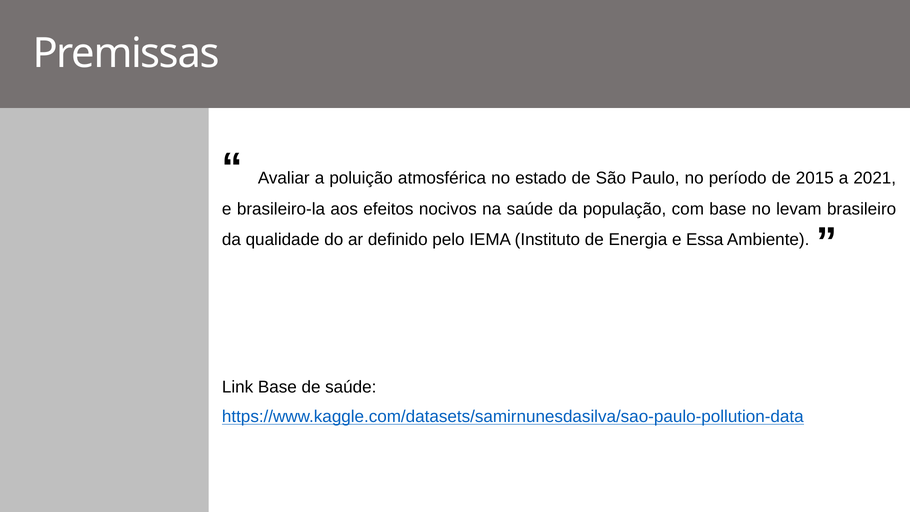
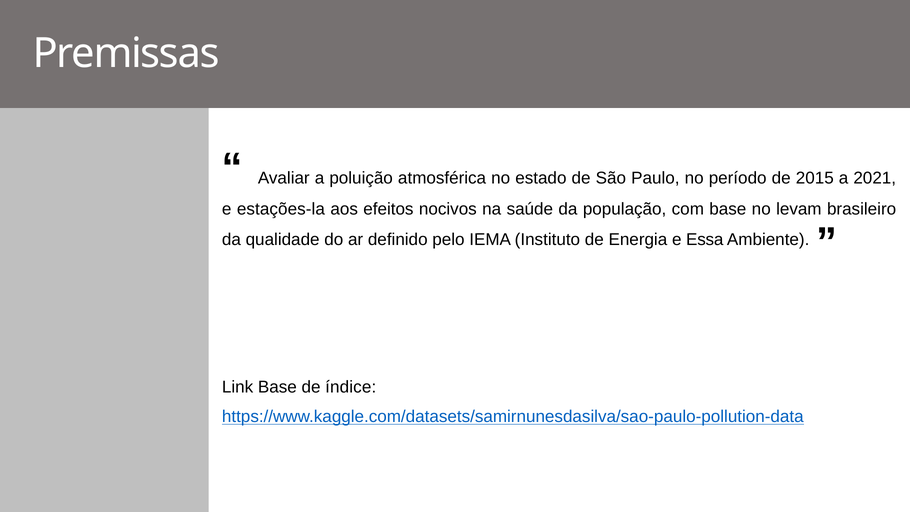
brasileiro-la: brasileiro-la -> estações-la
de saúde: saúde -> índice
